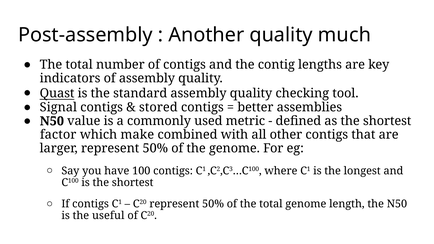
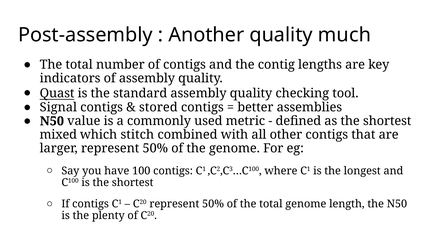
factor: factor -> mixed
make: make -> stitch
useful: useful -> plenty
